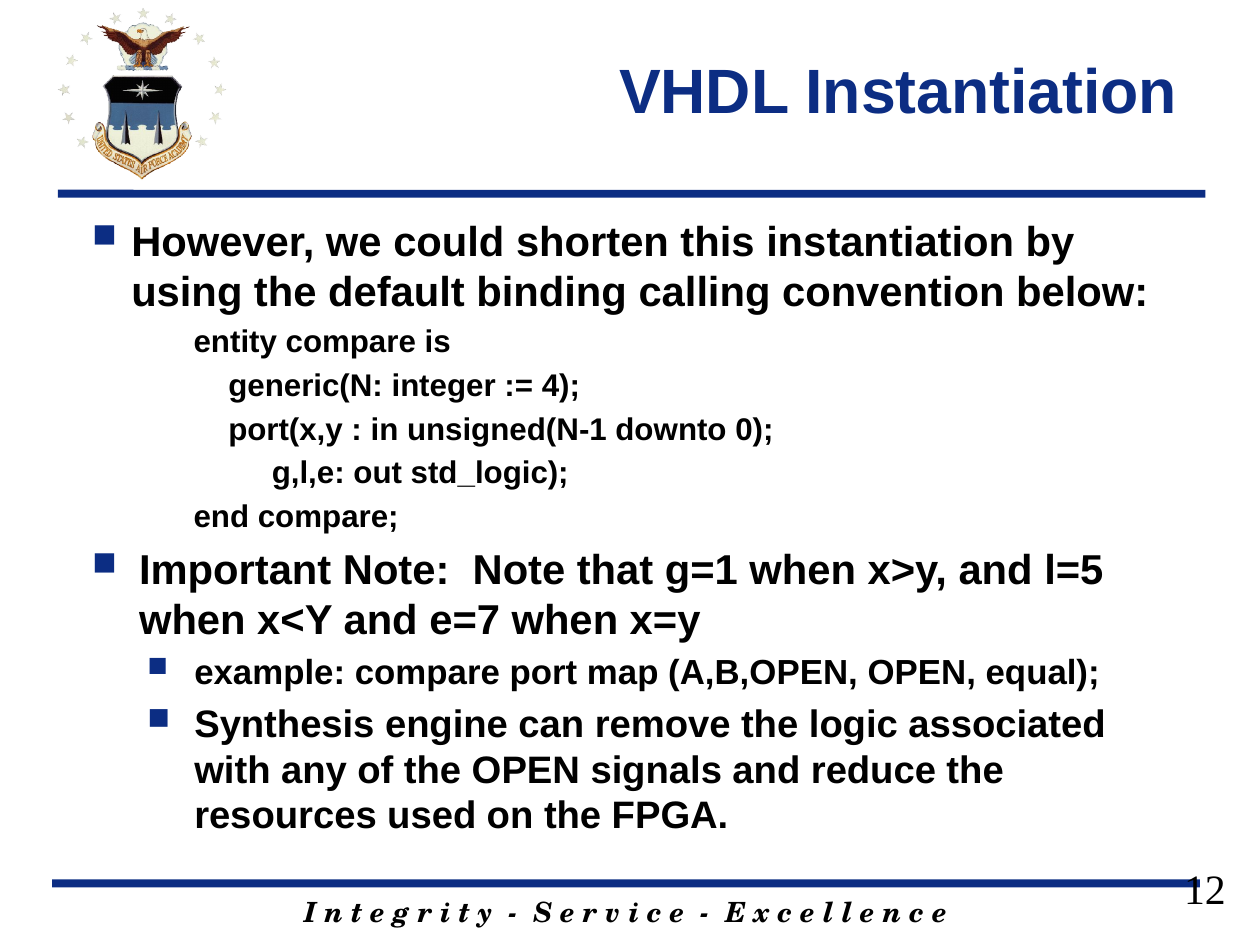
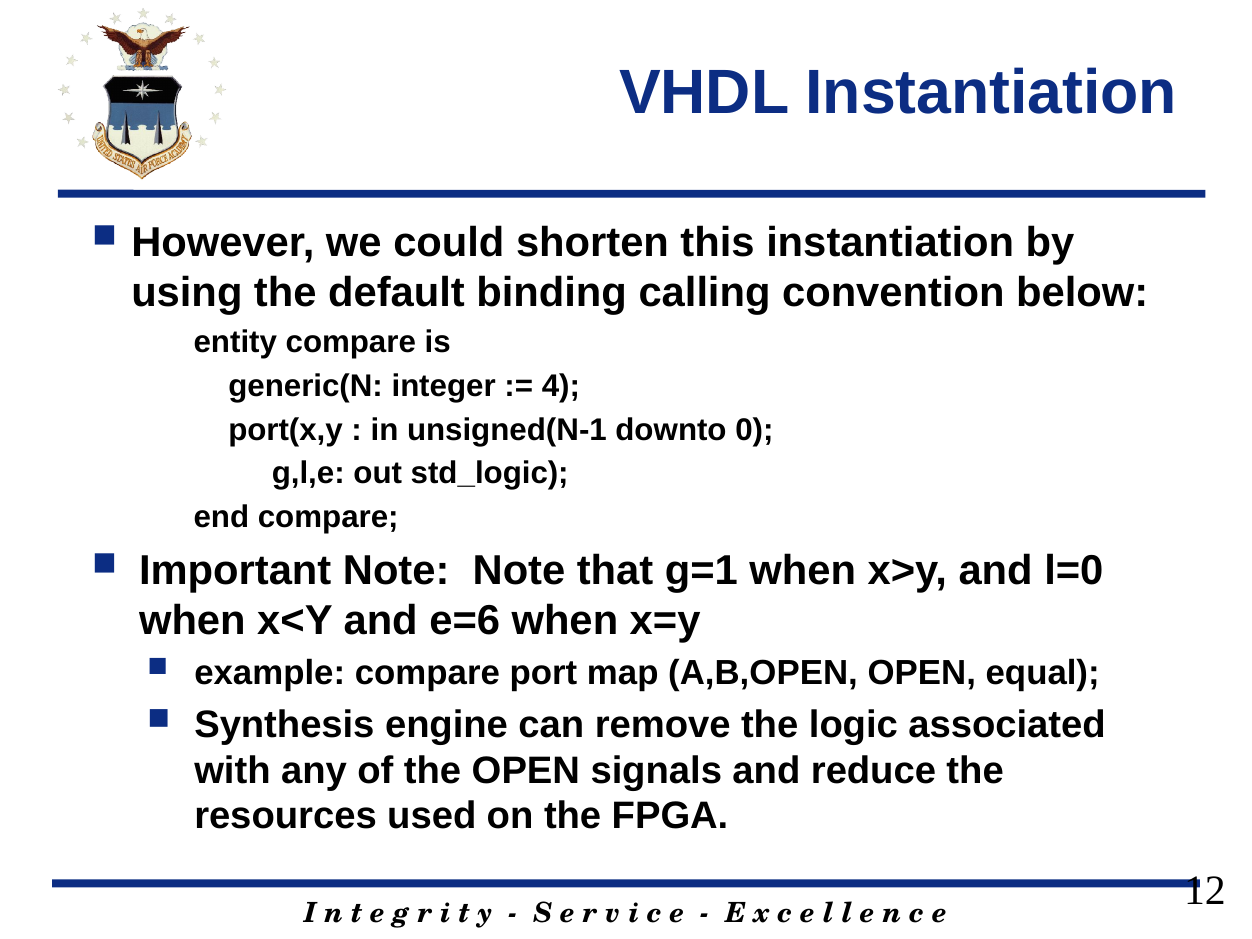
l=5: l=5 -> l=0
e=7: e=7 -> e=6
